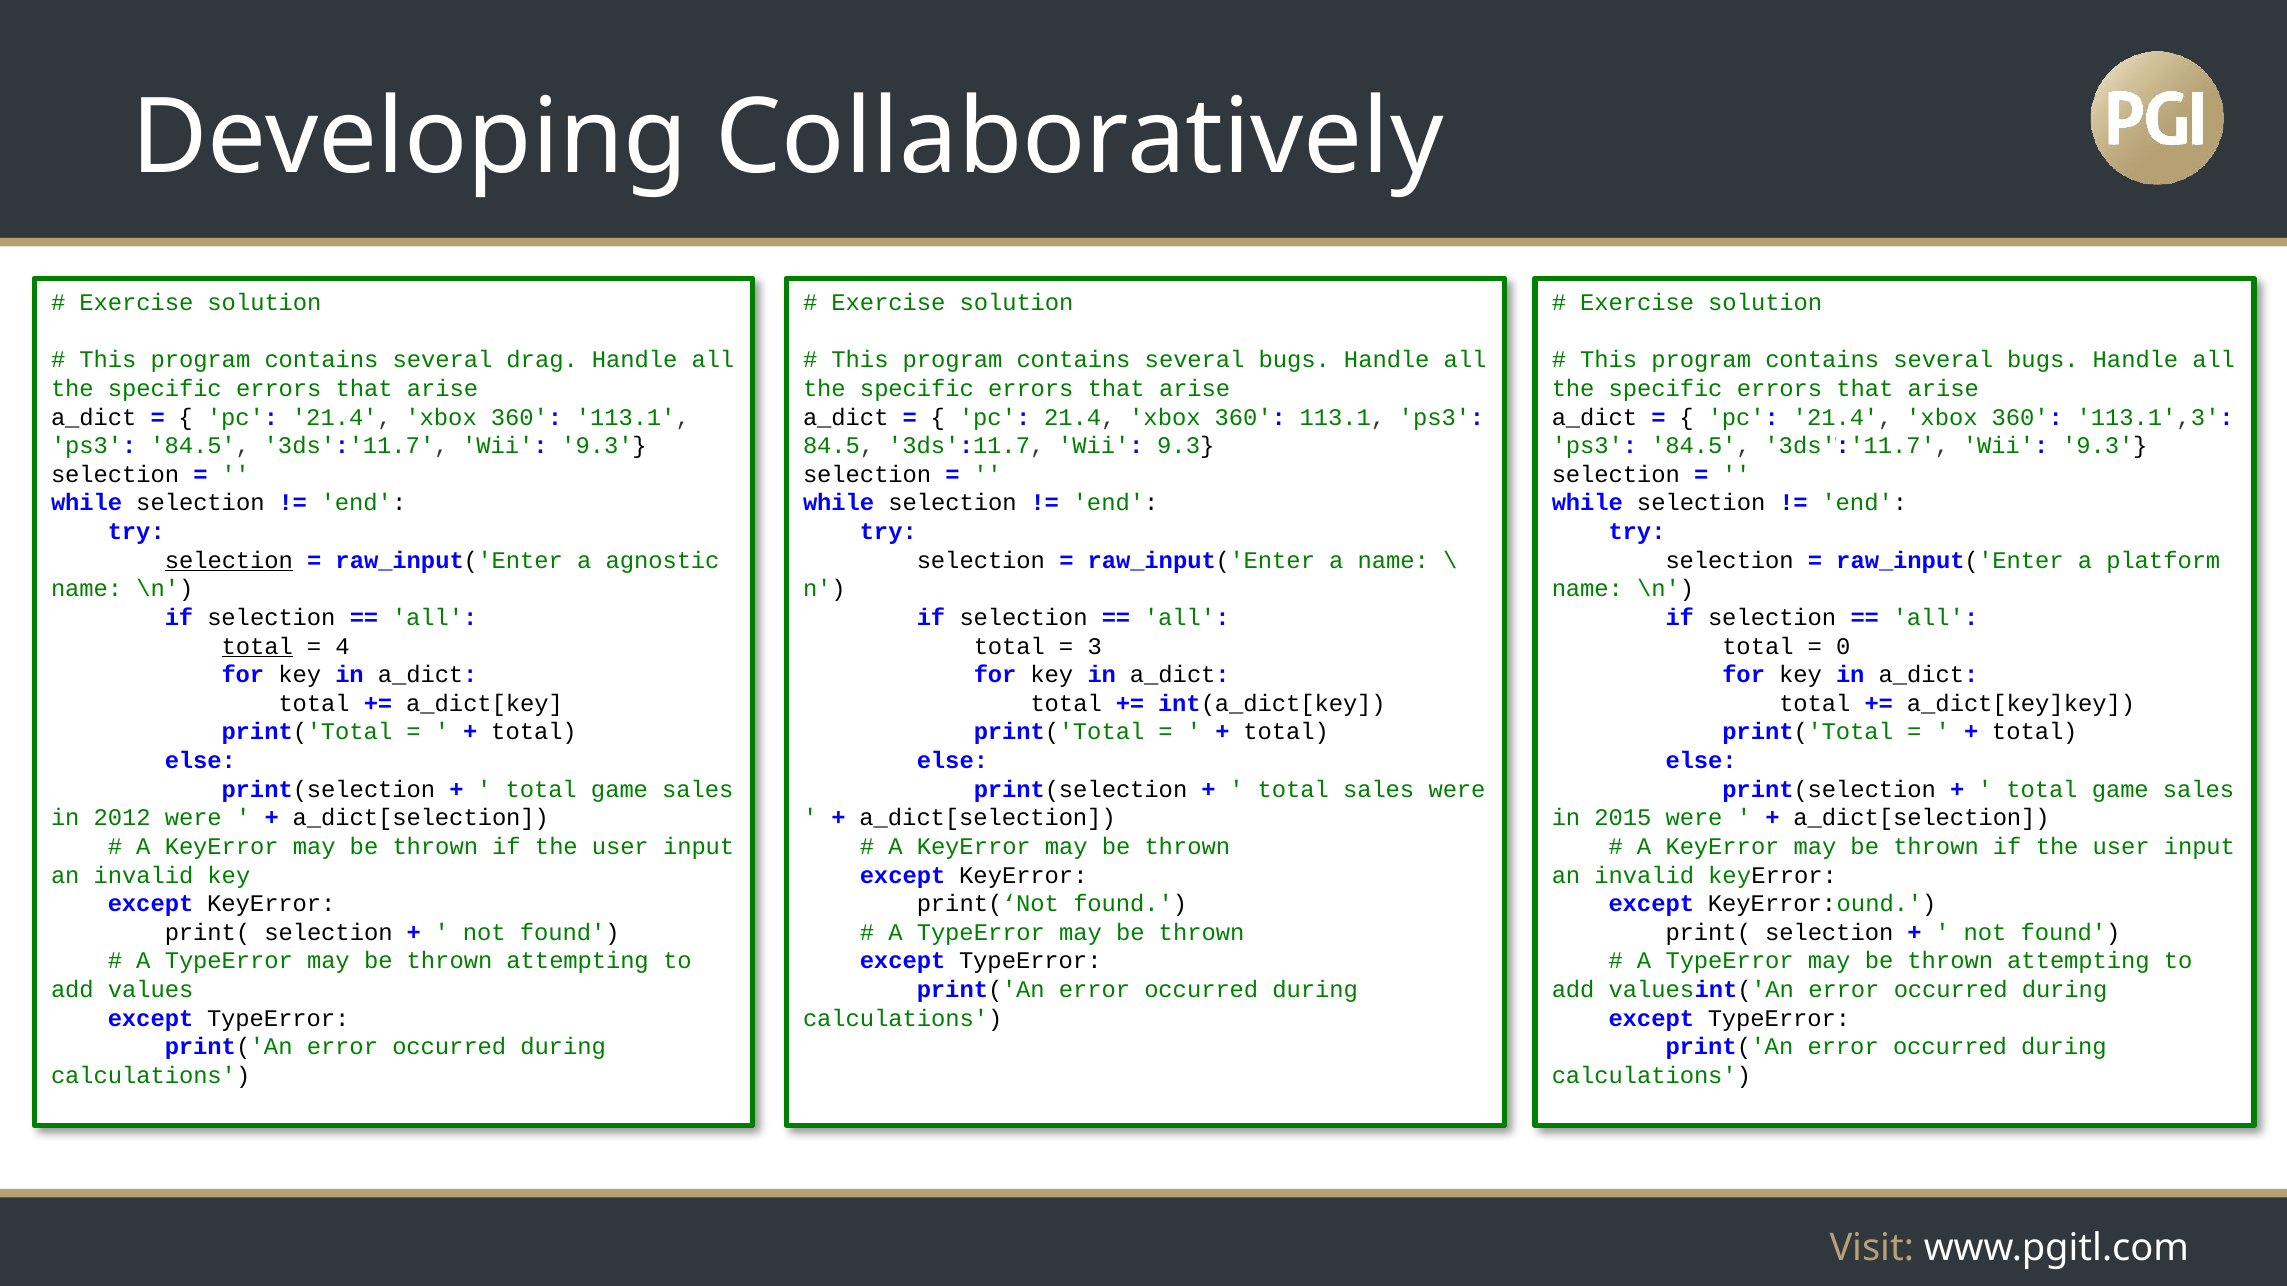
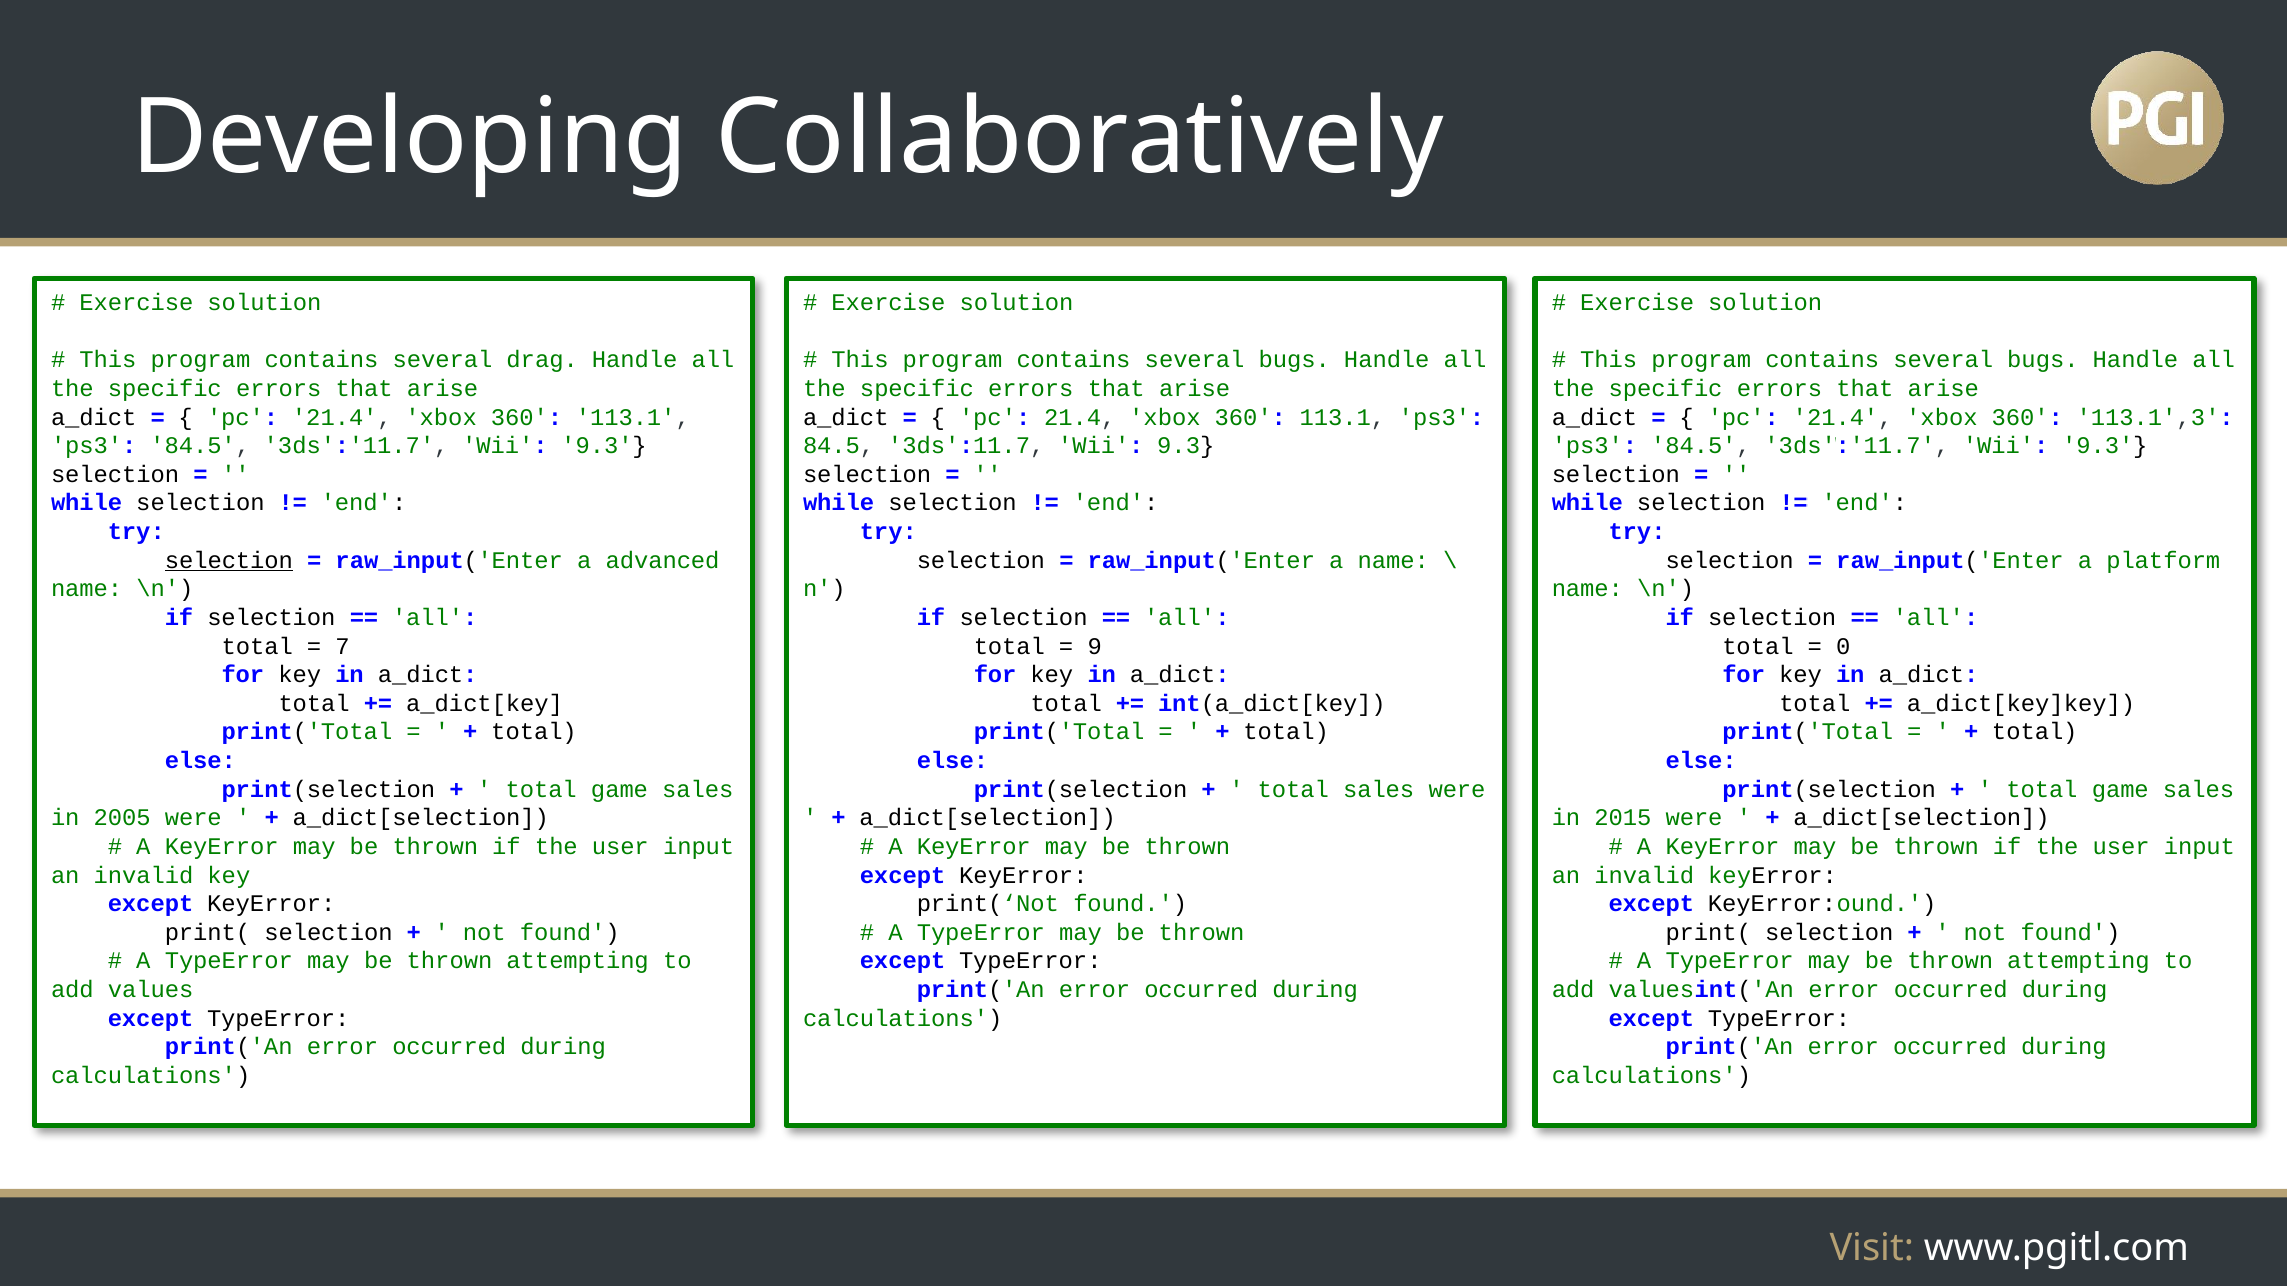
agnostic: agnostic -> advanced
total at (257, 646) underline: present -> none
4: 4 -> 7
3: 3 -> 9
2012: 2012 -> 2005
